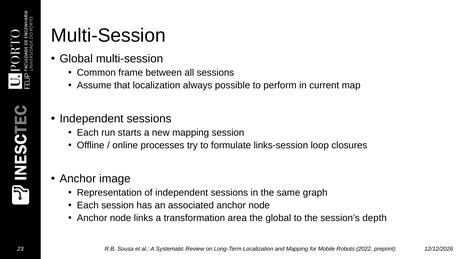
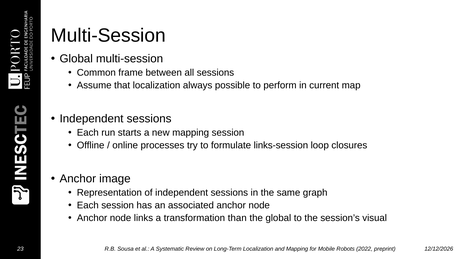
area: area -> than
depth: depth -> visual
